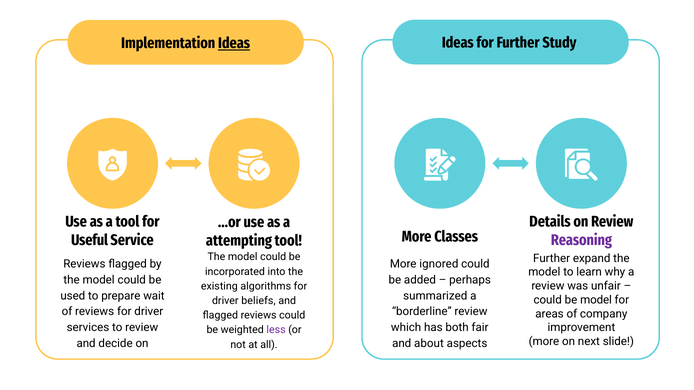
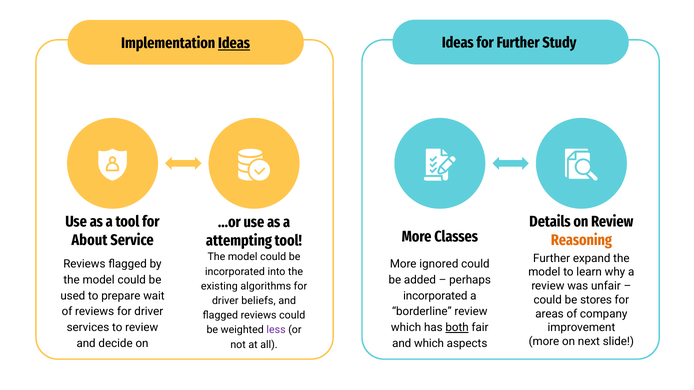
Reasoning colour: purple -> orange
Useful: Useful -> About
summarized at (435, 296): summarized -> incorporated
be model: model -> stores
both underline: none -> present
and about: about -> which
